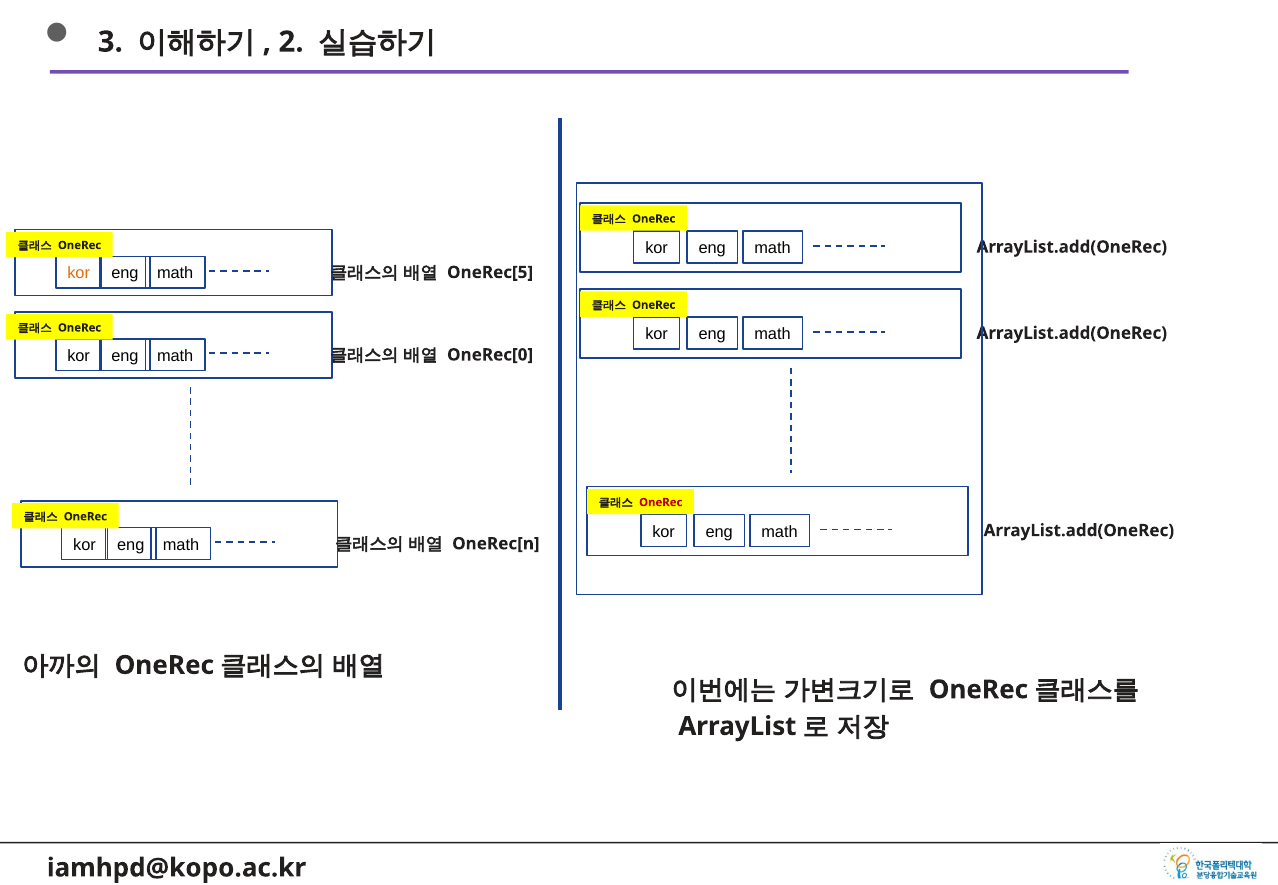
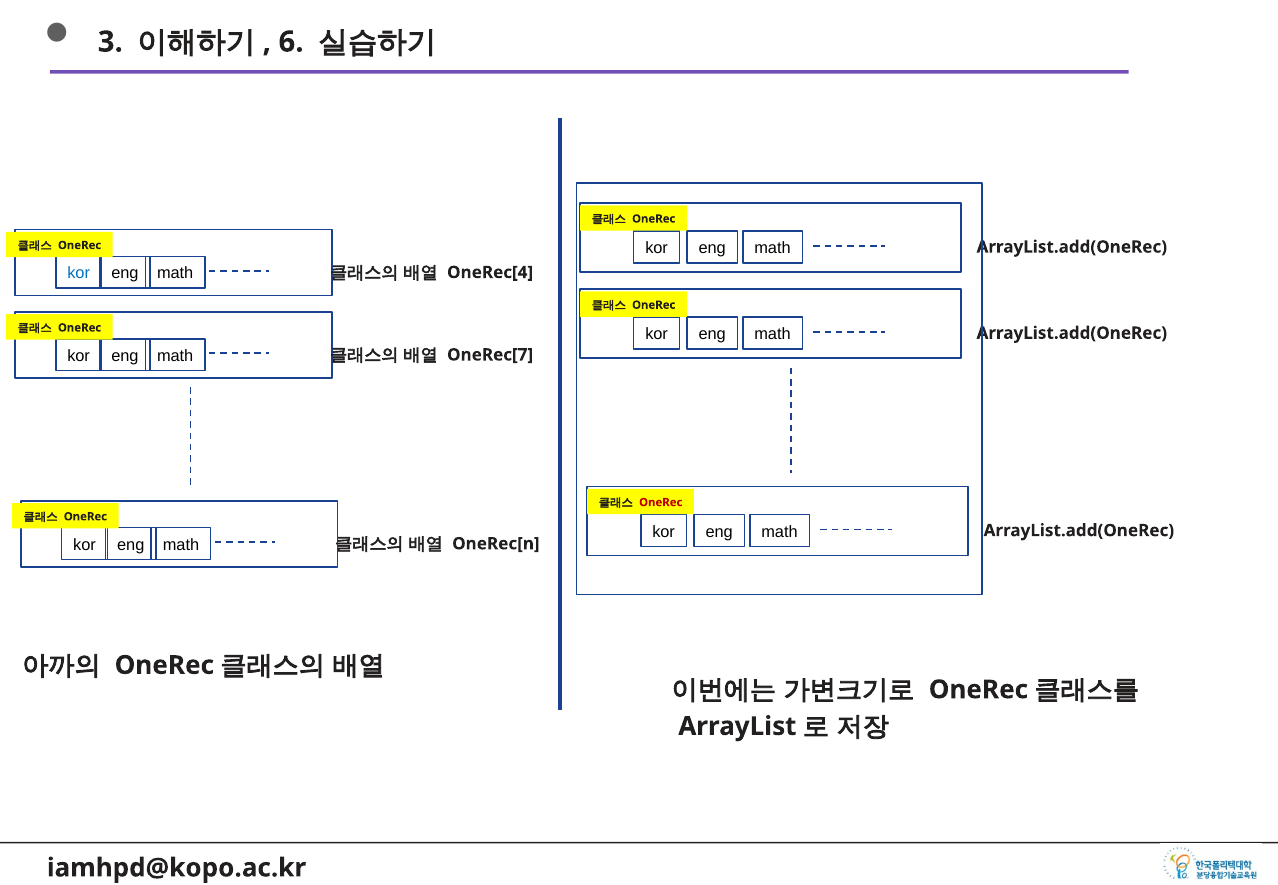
2: 2 -> 6
kor at (79, 273) colour: orange -> blue
OneRec[5: OneRec[5 -> OneRec[4
OneRec[0: OneRec[0 -> OneRec[7
